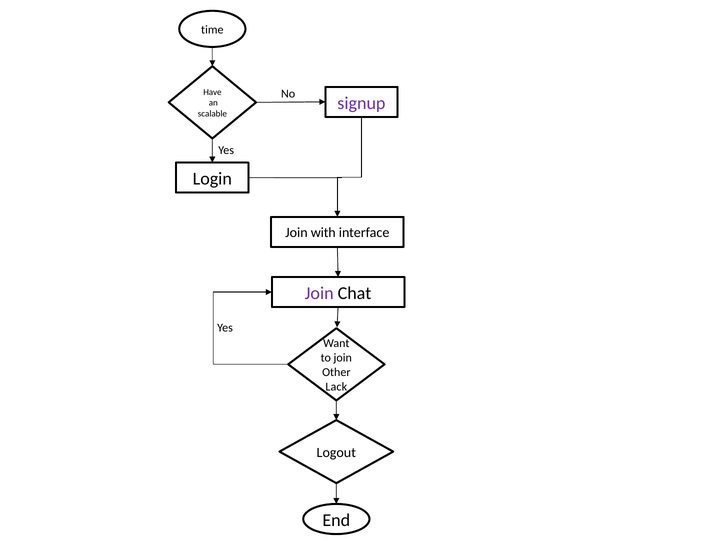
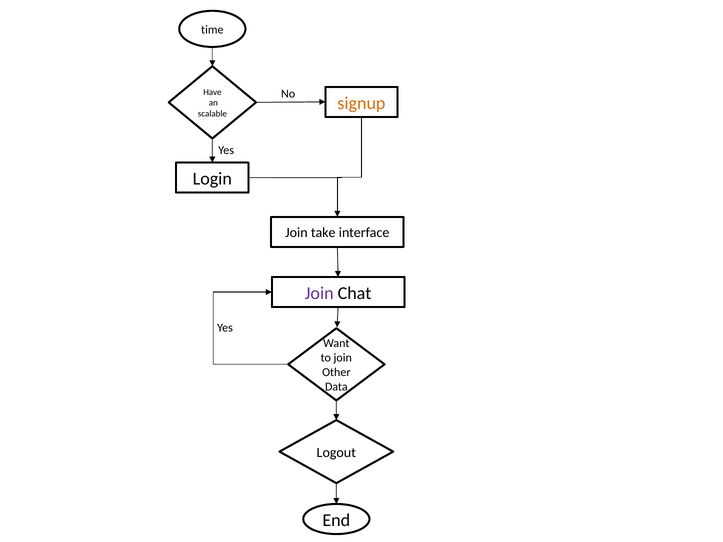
signup colour: purple -> orange
with: with -> take
Lack: Lack -> Data
